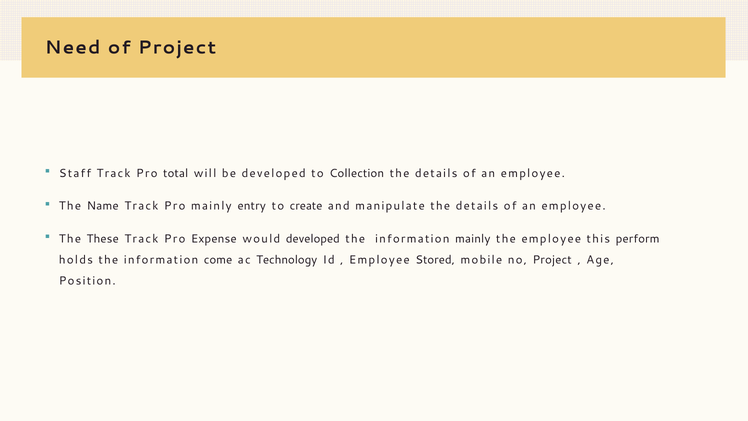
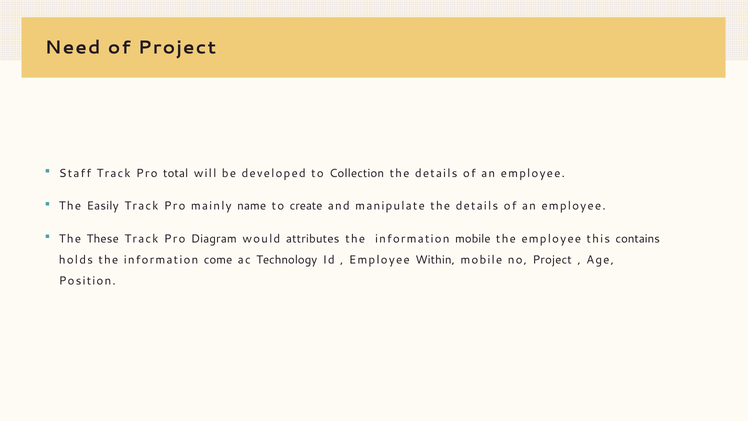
Name: Name -> Easily
entry: entry -> name
Expense: Expense -> Diagram
would developed: developed -> attributes
information mainly: mainly -> mobile
perform: perform -> contains
Stored: Stored -> Within
